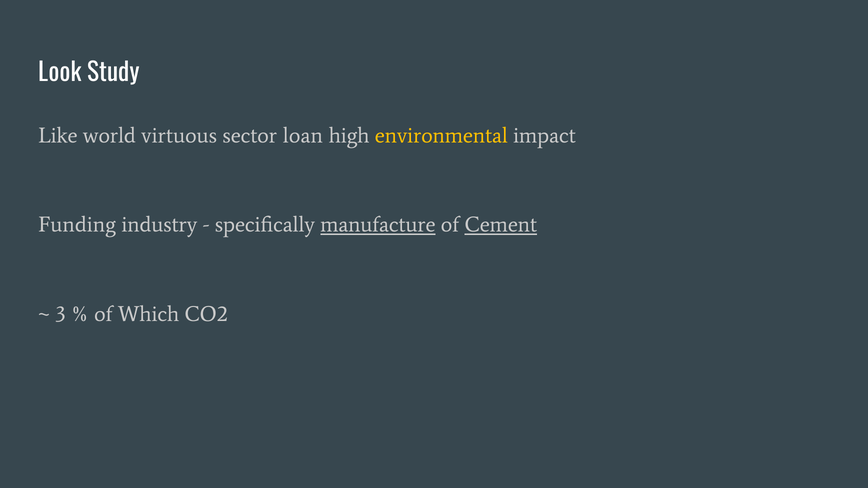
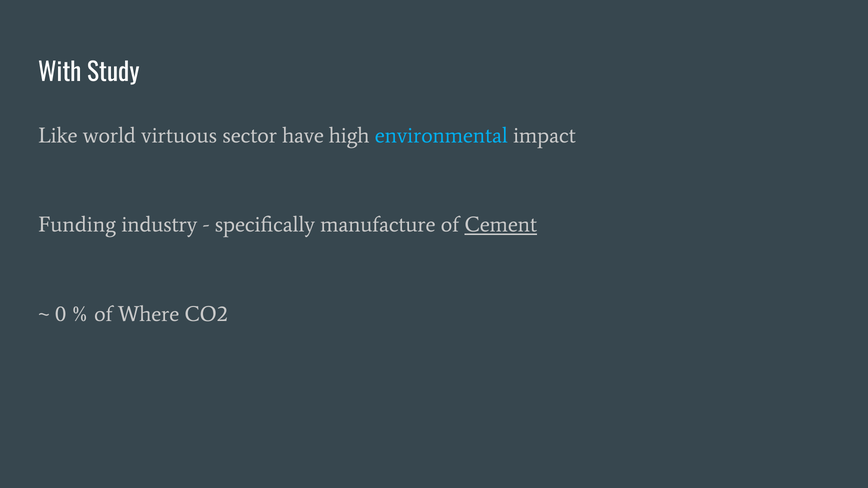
Look: Look -> With
loan: loan -> have
environmental colour: yellow -> light blue
manufacture underline: present -> none
3: 3 -> 0
Which: Which -> Where
